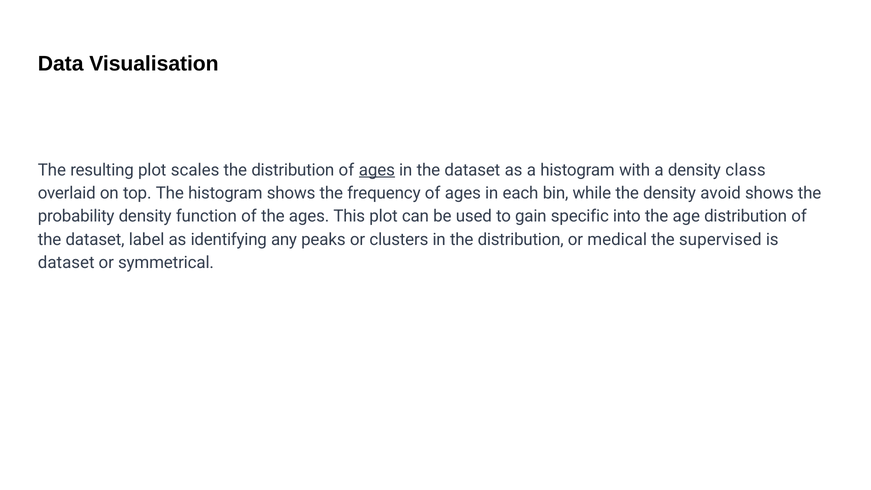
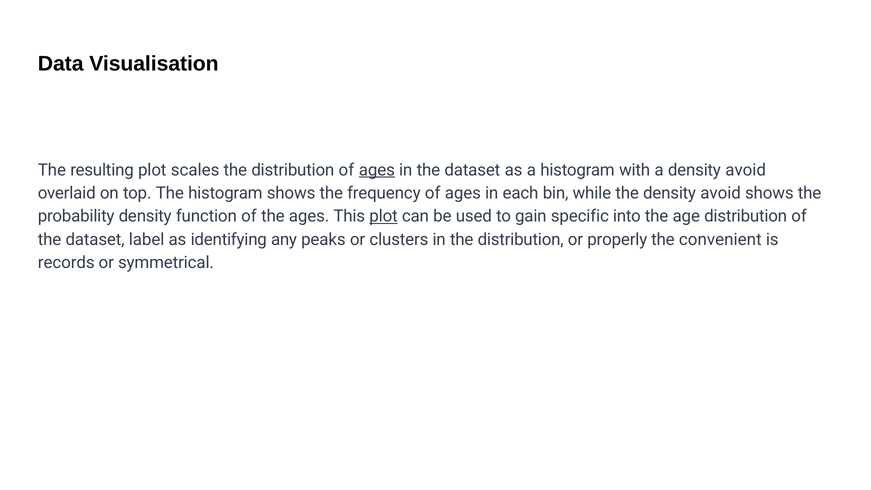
a density class: class -> avoid
plot at (384, 216) underline: none -> present
medical: medical -> properly
supervised: supervised -> convenient
dataset at (66, 263): dataset -> records
